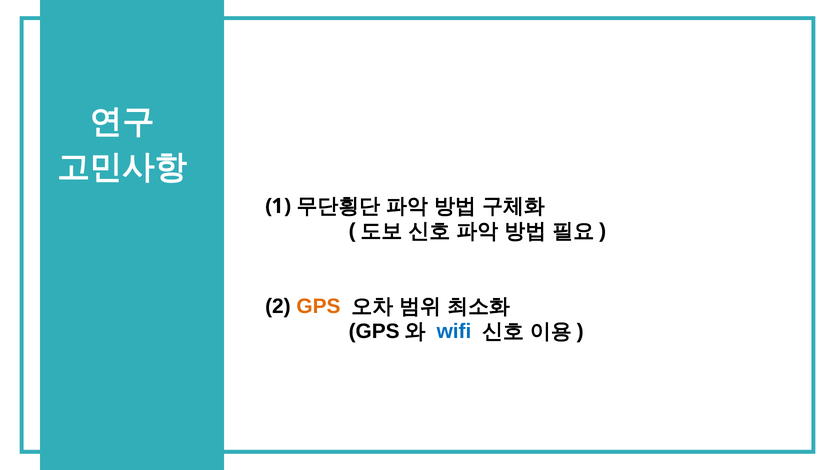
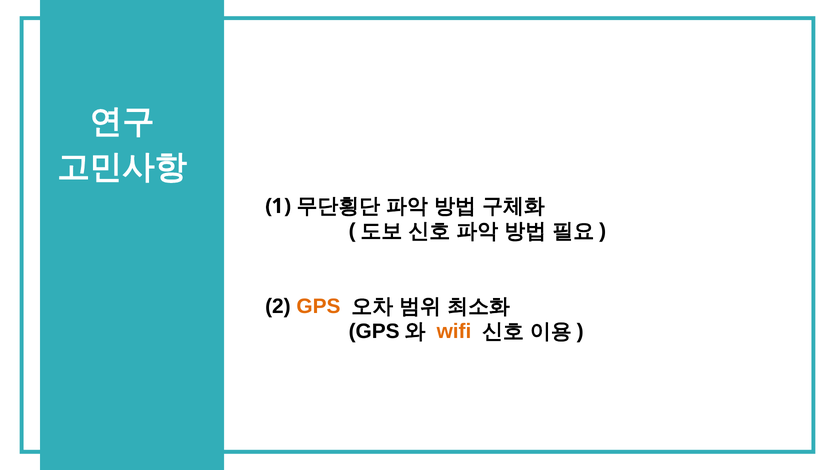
wifi colour: blue -> orange
